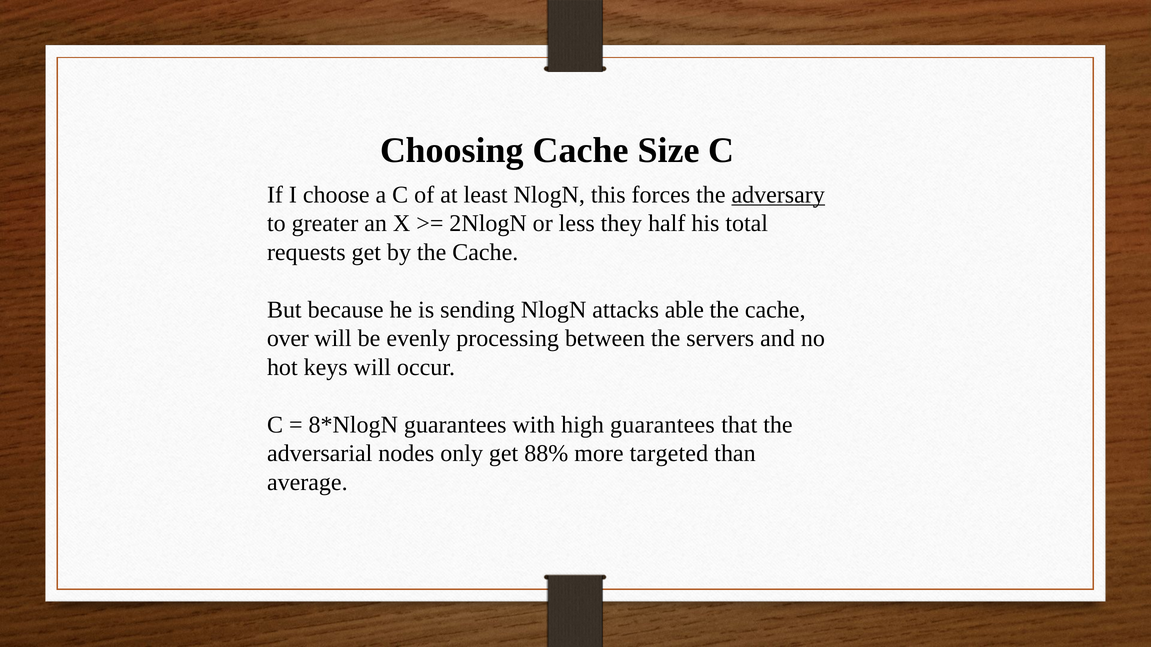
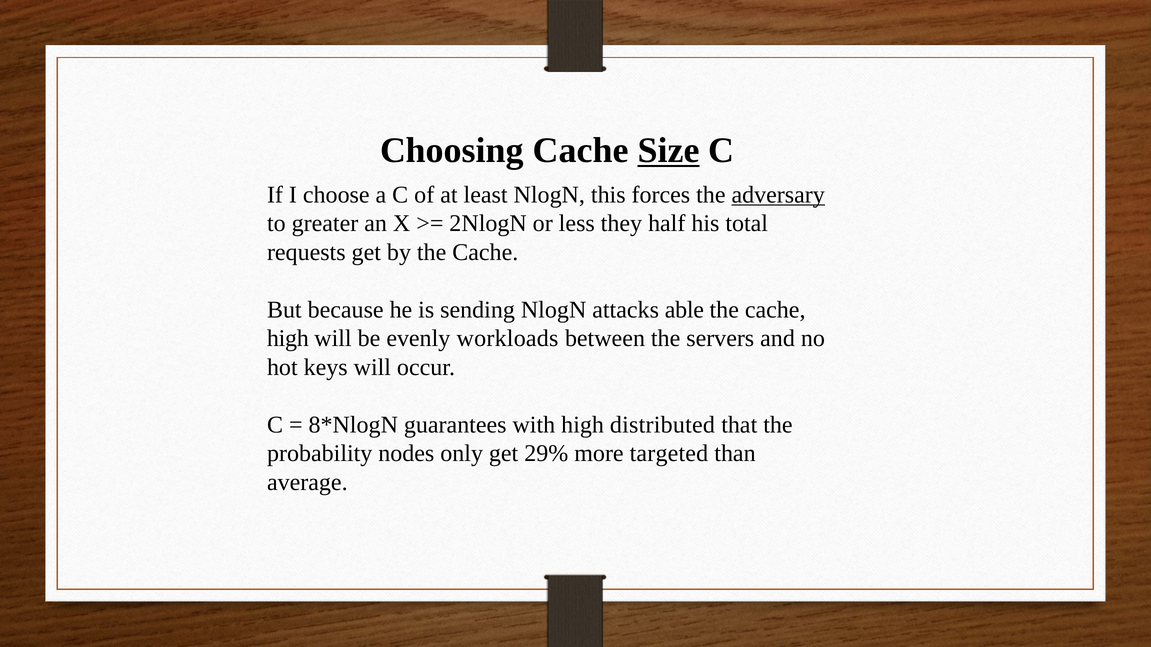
Size underline: none -> present
over at (288, 339): over -> high
processing: processing -> workloads
high guarantees: guarantees -> distributed
adversarial: adversarial -> probability
88%: 88% -> 29%
